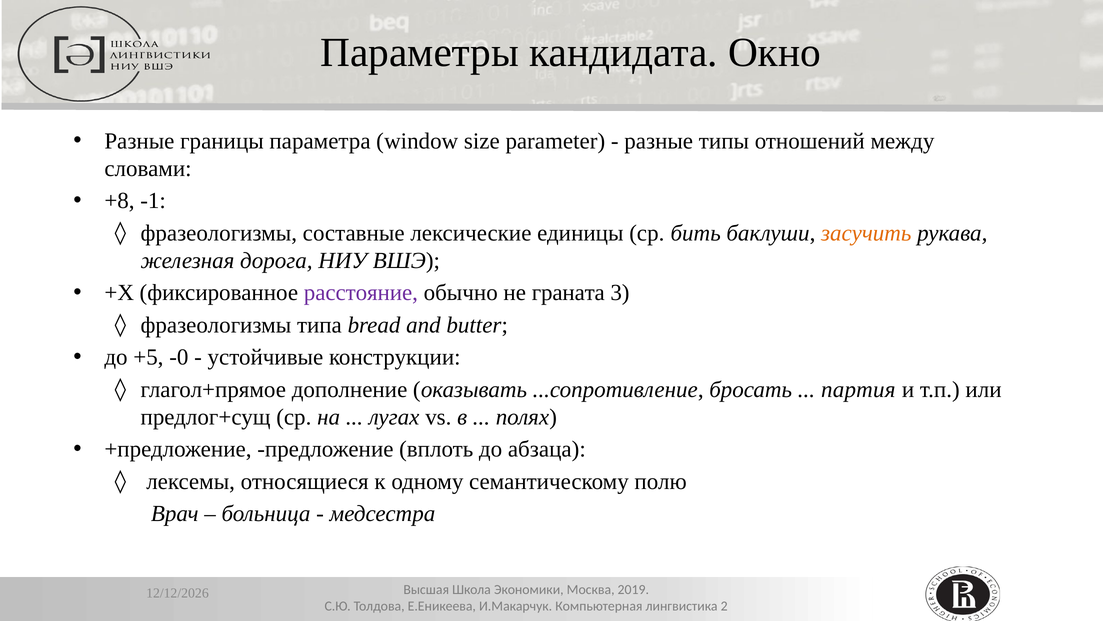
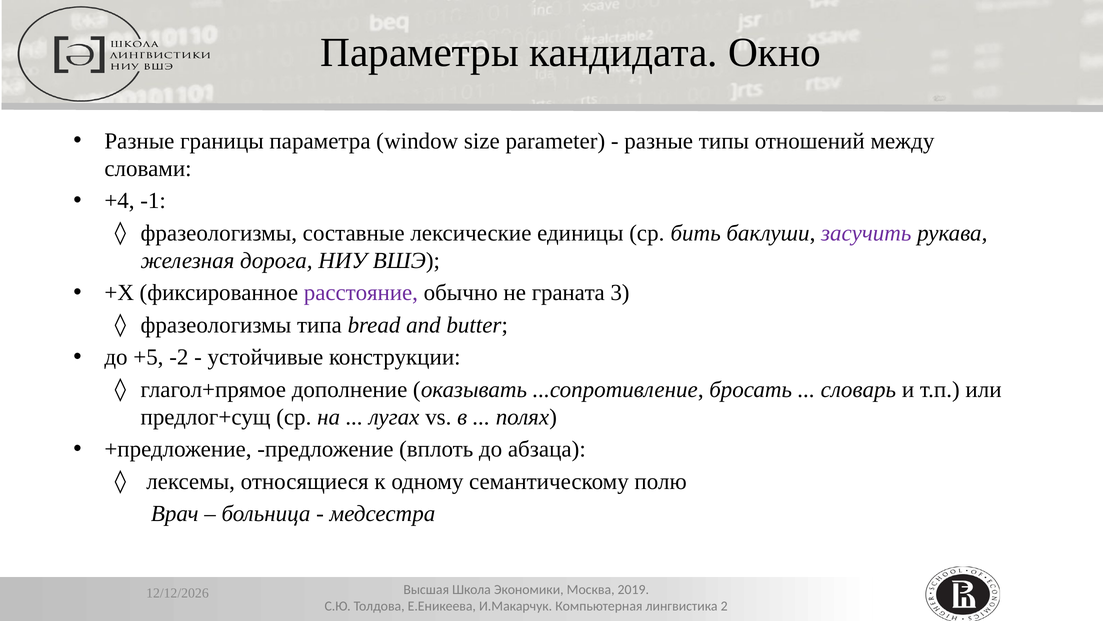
+8: +8 -> +4
засучить colour: orange -> purple
-0: -0 -> -2
партия: партия -> словарь
